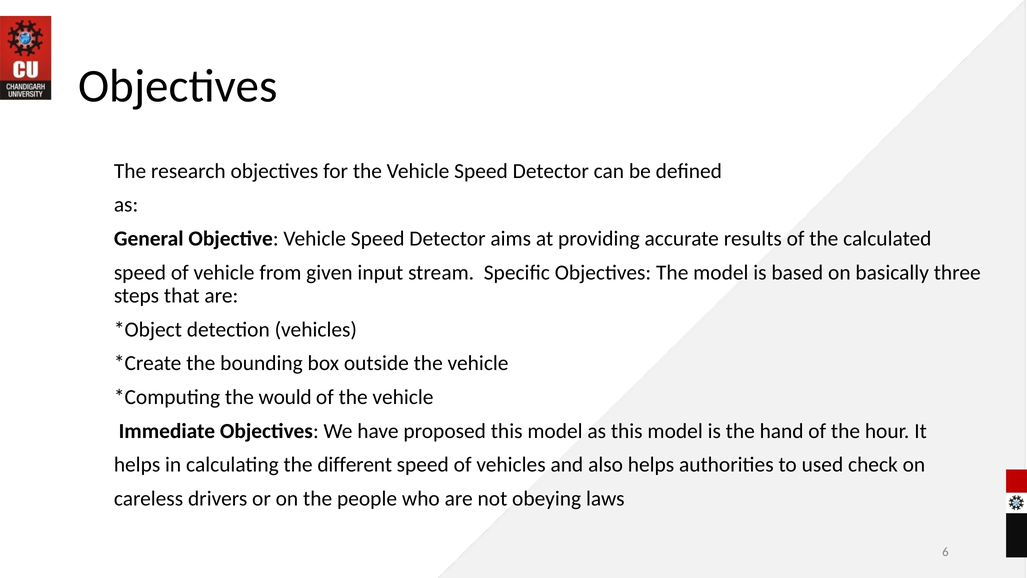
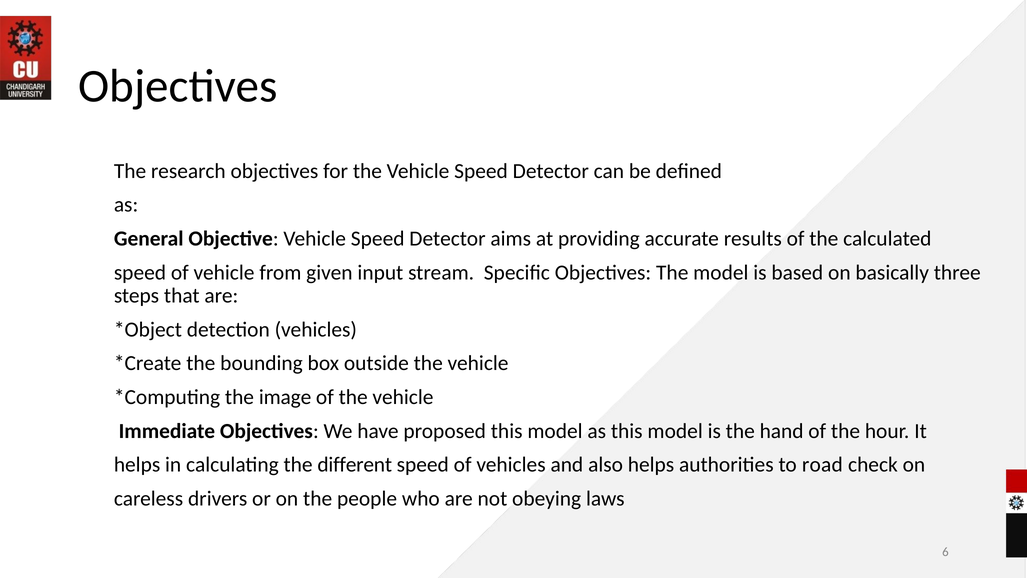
would: would -> image
used: used -> road
